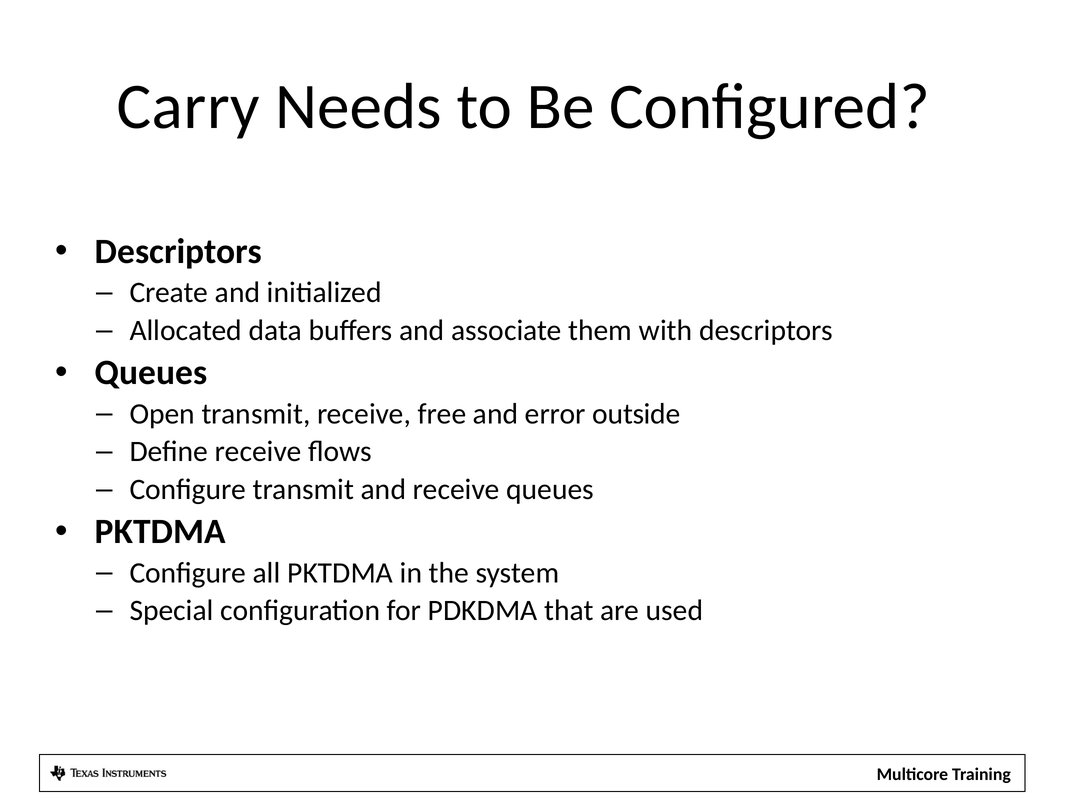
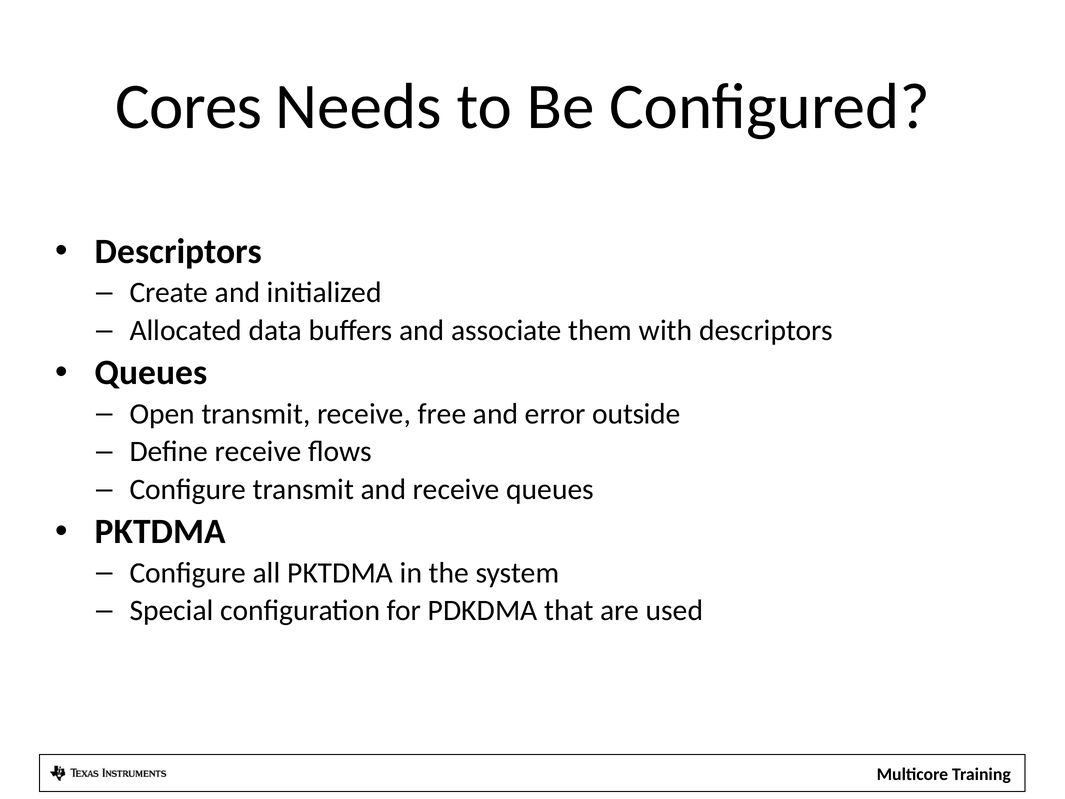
Carry: Carry -> Cores
